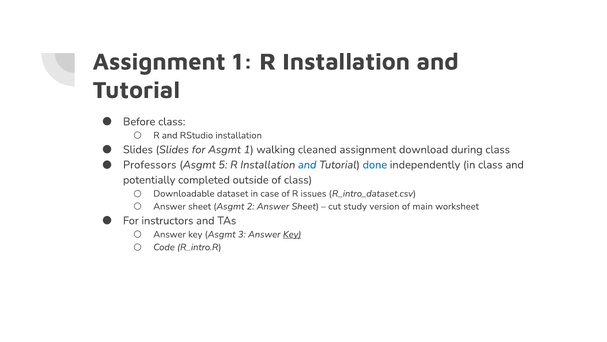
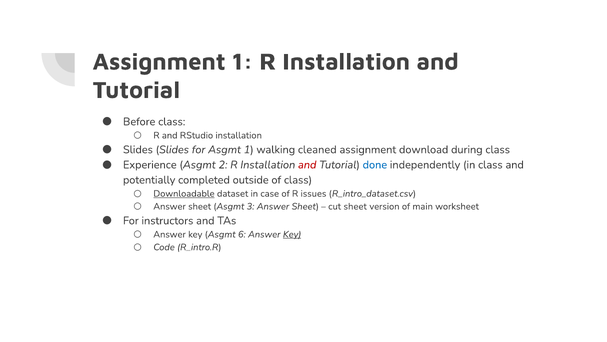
Professors: Professors -> Experience
5: 5 -> 2
and at (307, 164) colour: blue -> red
Downloadable underline: none -> present
2: 2 -> 3
cut study: study -> sheet
3: 3 -> 6
